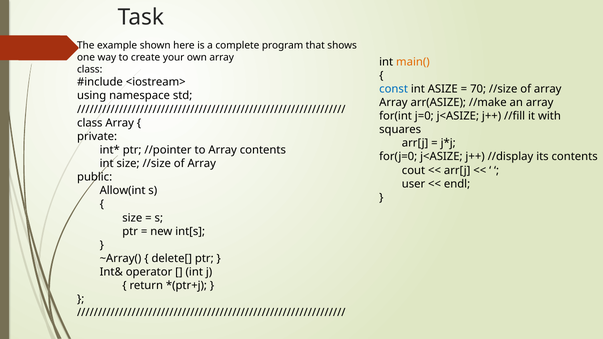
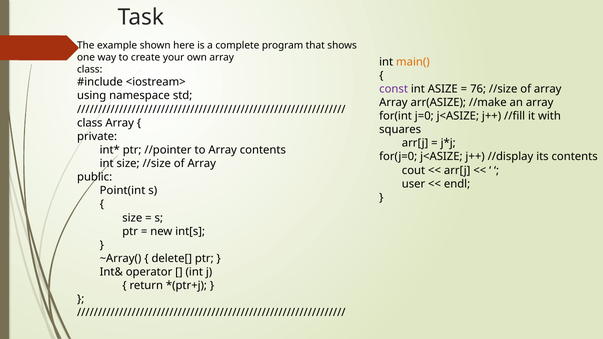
const colour: blue -> purple
70: 70 -> 76
Allow(int: Allow(int -> Point(int
